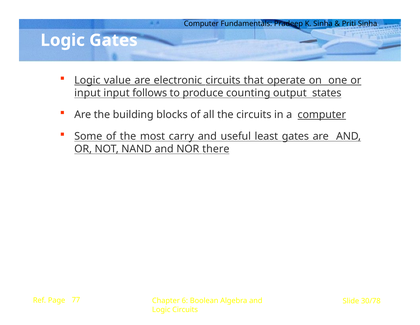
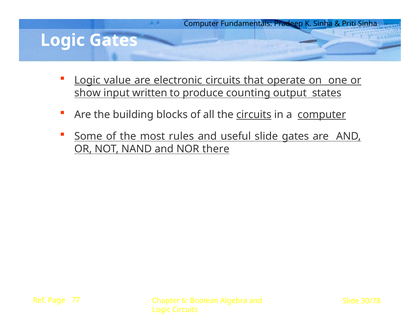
input at (87, 93): input -> show
follows: follows -> written
circuits at (254, 114) underline: none -> present
carry: carry -> rules
useful least: least -> slide
